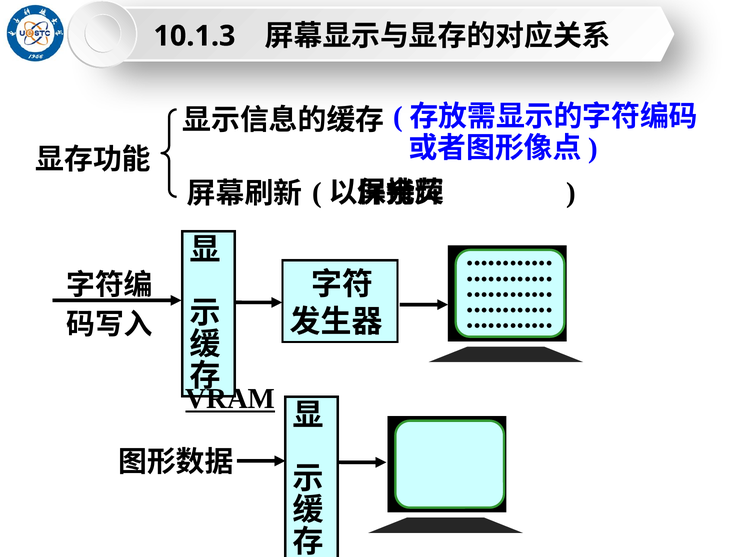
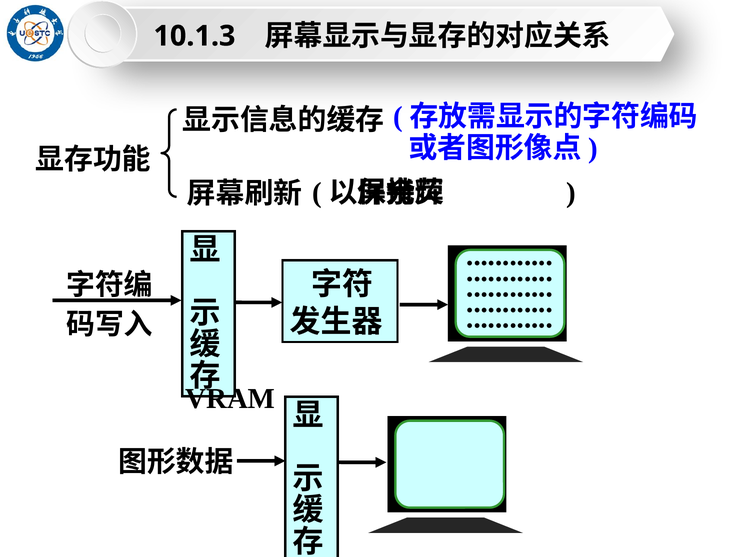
VRAM underline: present -> none
